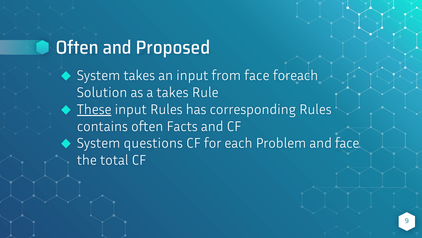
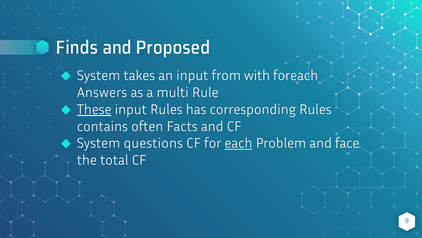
Often at (77, 47): Often -> Finds
from face: face -> with
Solution: Solution -> Answers
a takes: takes -> multi
each underline: none -> present
